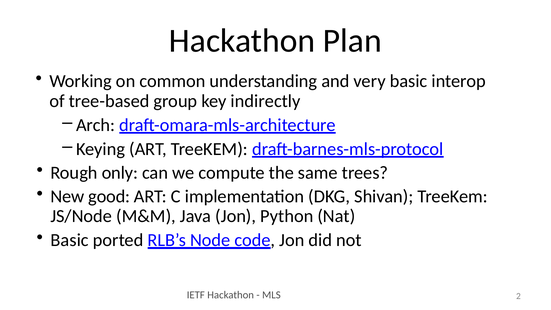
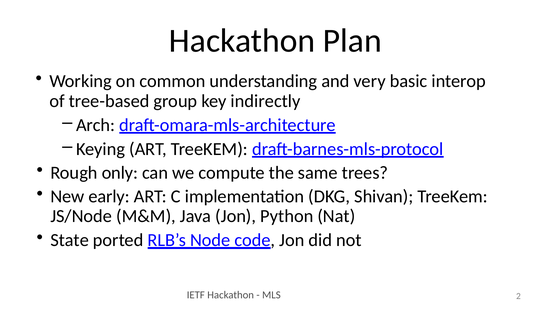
good: good -> early
Basic at (70, 240): Basic -> State
